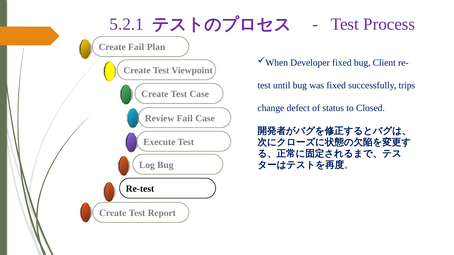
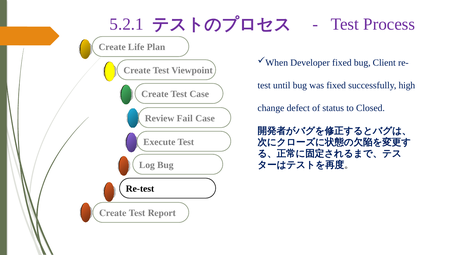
Create Fail: Fail -> Life
trips: trips -> high
